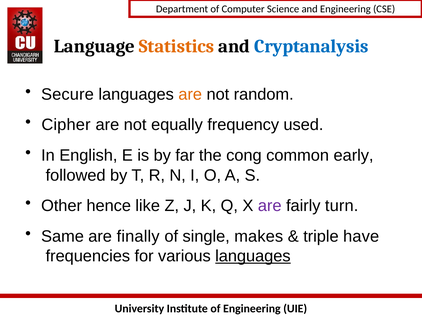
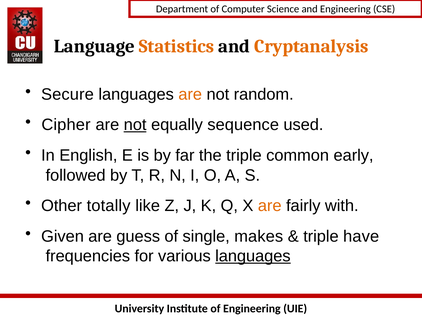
Cryptanalysis colour: blue -> orange
not at (135, 125) underline: none -> present
frequency: frequency -> sequence
the cong: cong -> triple
hence: hence -> totally
are at (270, 206) colour: purple -> orange
turn: turn -> with
Same: Same -> Given
finally: finally -> guess
